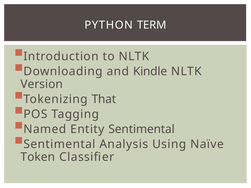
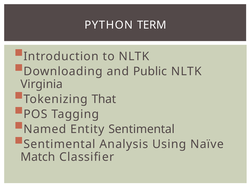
Kindle: Kindle -> Public
Version: Version -> Virginia
Token: Token -> Match
